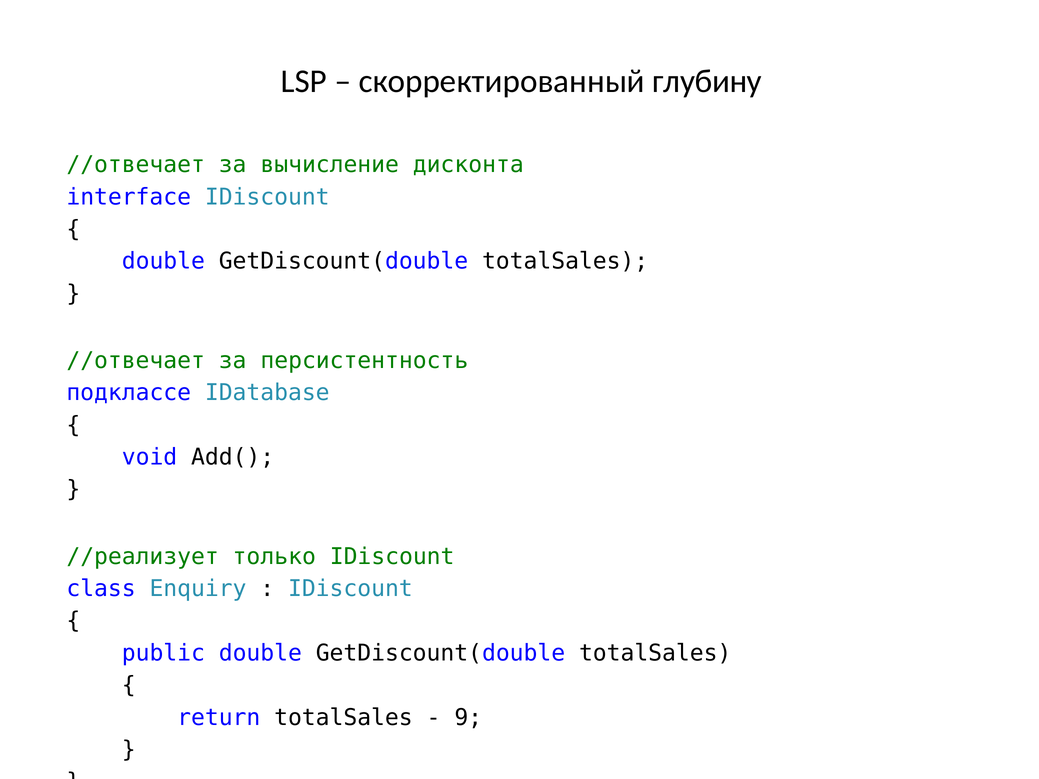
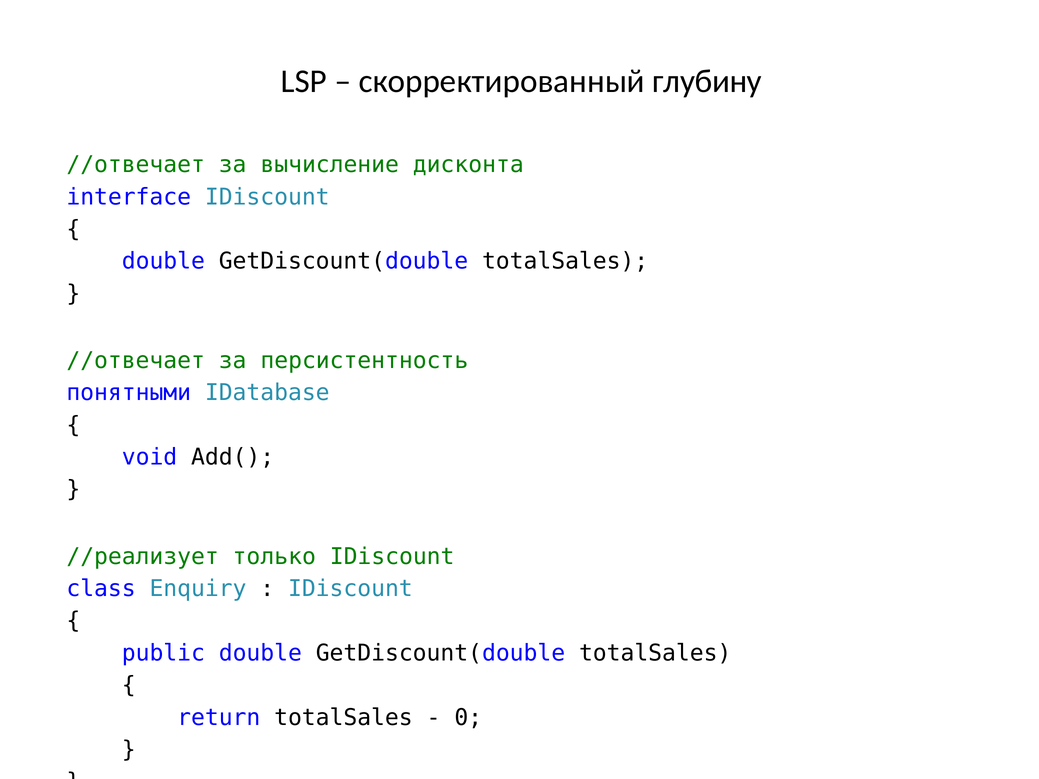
подклассе: подклассе -> понятными
9: 9 -> 0
